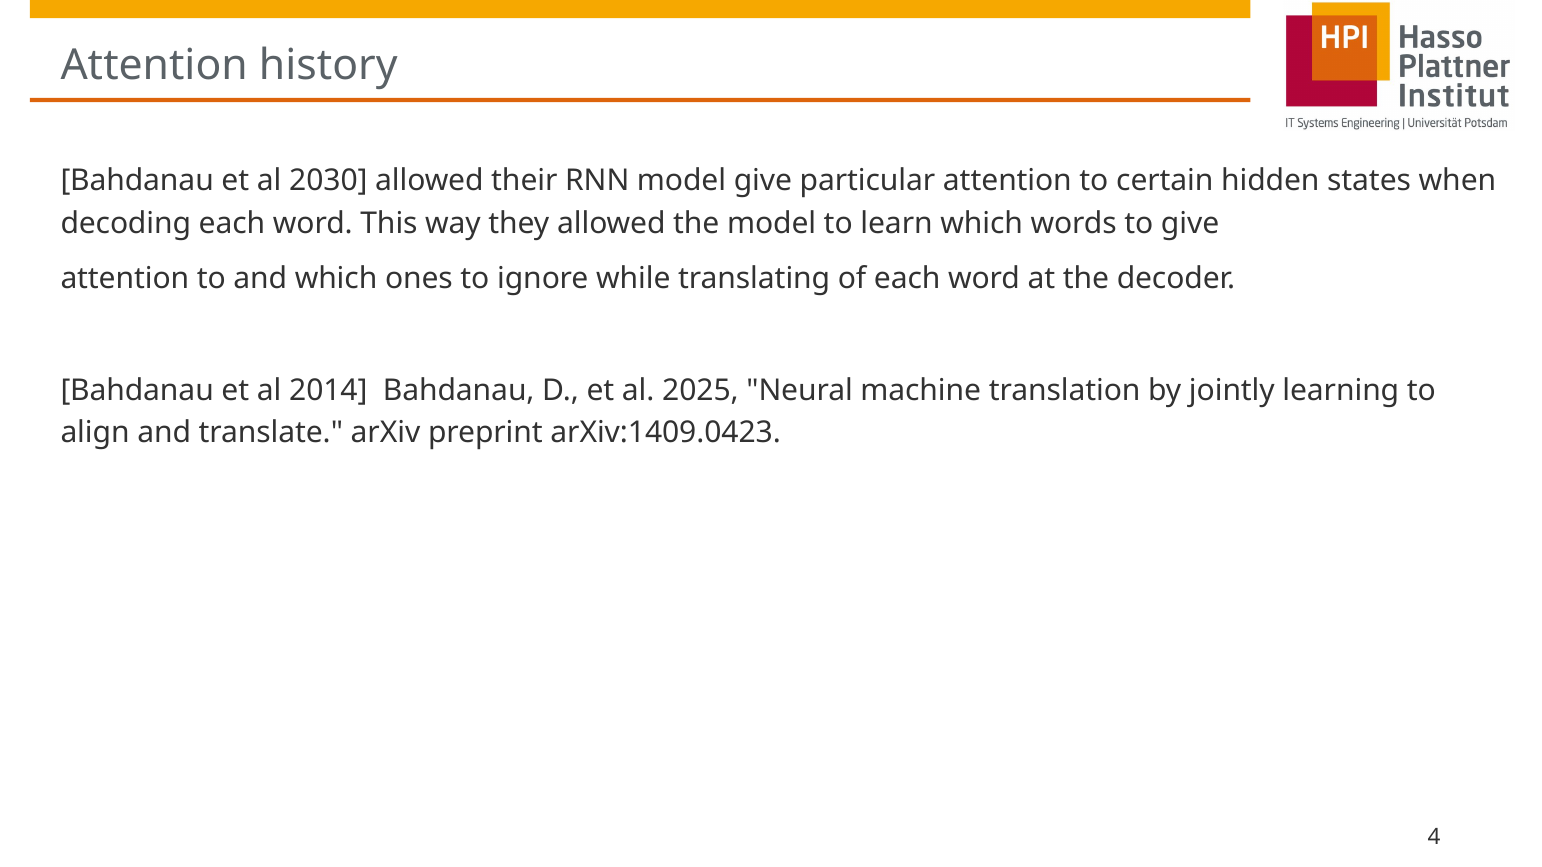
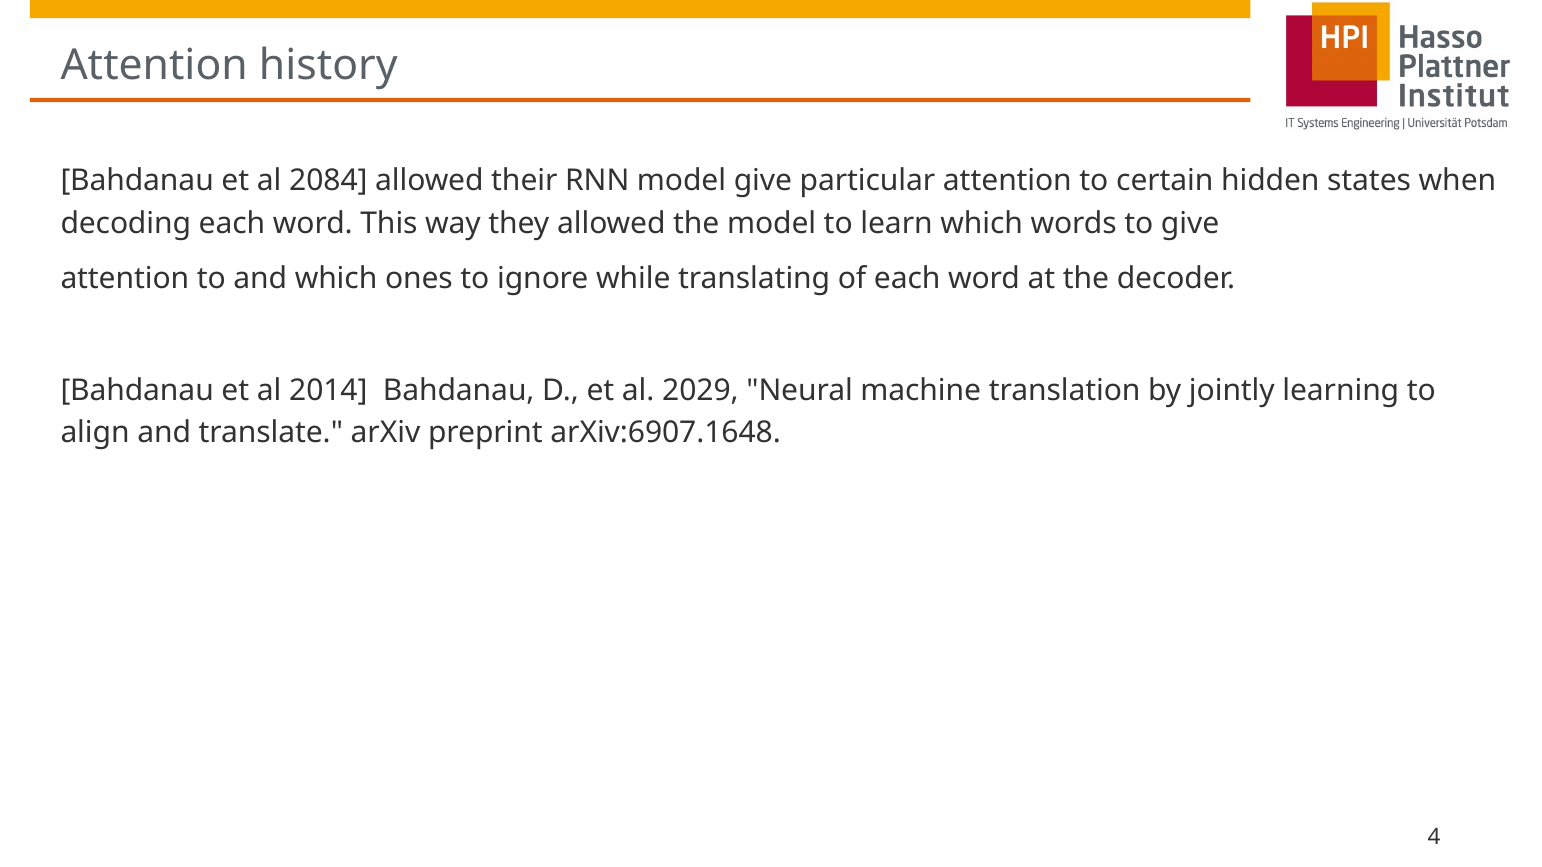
2030: 2030 -> 2084
2025: 2025 -> 2029
arXiv:1409.0423: arXiv:1409.0423 -> arXiv:6907.1648
